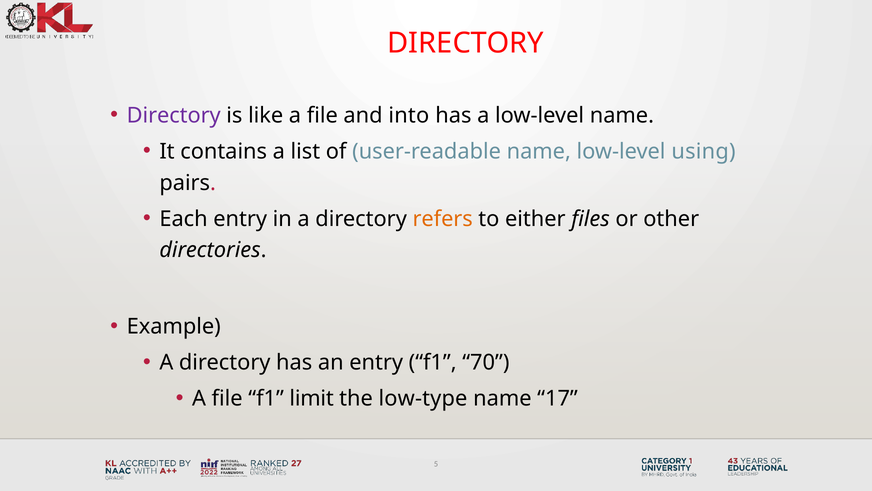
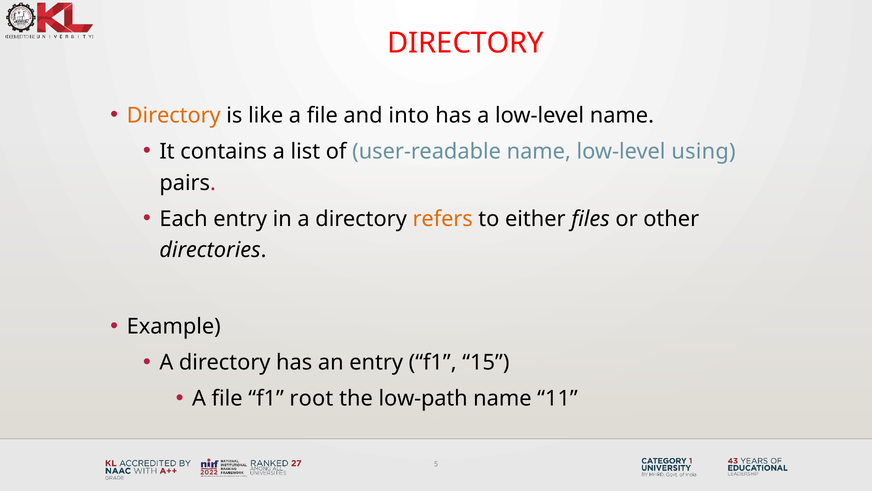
Directory at (174, 115) colour: purple -> orange
70: 70 -> 15
limit: limit -> root
low-type: low-type -> low-path
17: 17 -> 11
